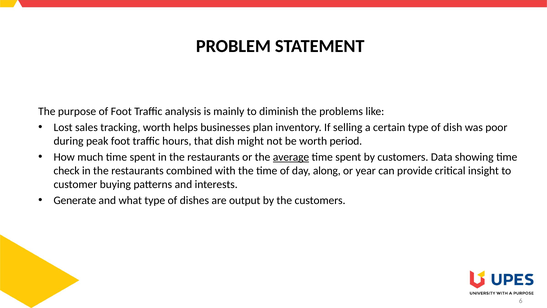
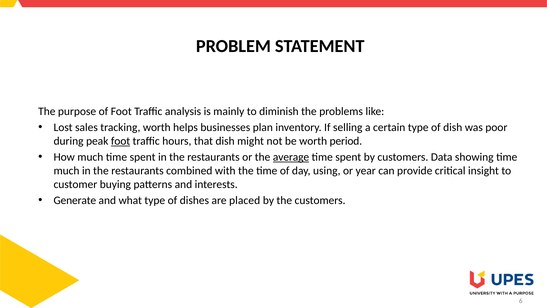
foot at (121, 141) underline: none -> present
check at (67, 171): check -> much
along: along -> using
output: output -> placed
